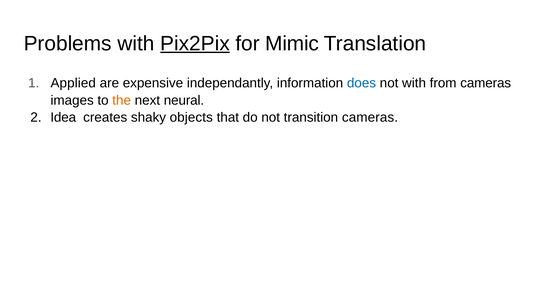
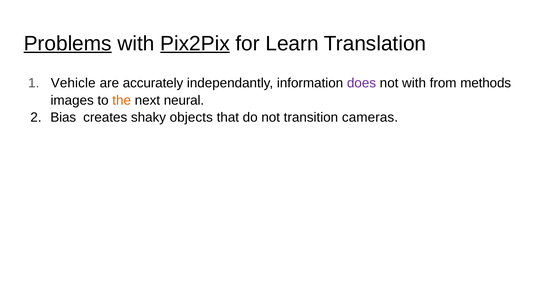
Problems underline: none -> present
Mimic: Mimic -> Learn
Applied: Applied -> Vehicle
expensive: expensive -> accurately
does colour: blue -> purple
from cameras: cameras -> methods
Idea: Idea -> Bias
